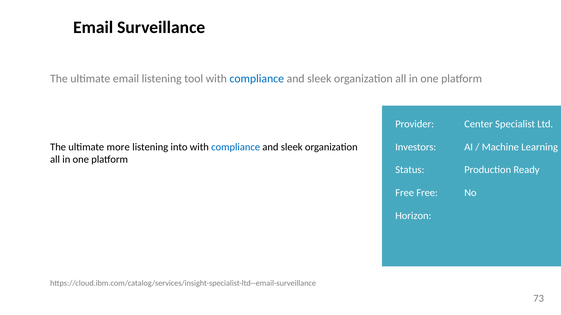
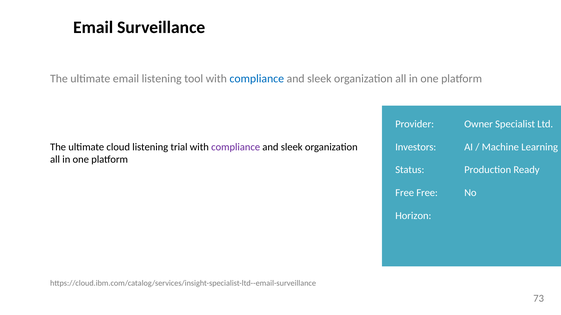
Center: Center -> Owner
more: more -> cloud
into: into -> trial
compliance at (236, 147) colour: blue -> purple
